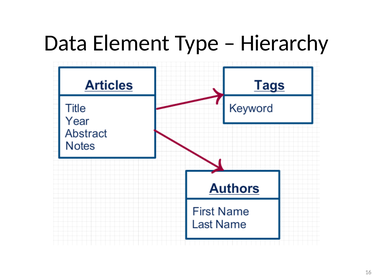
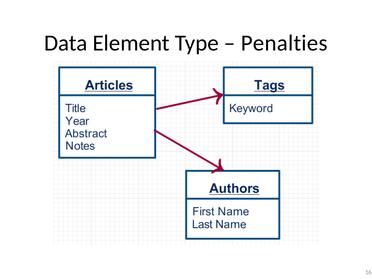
Hierarchy: Hierarchy -> Penalties
